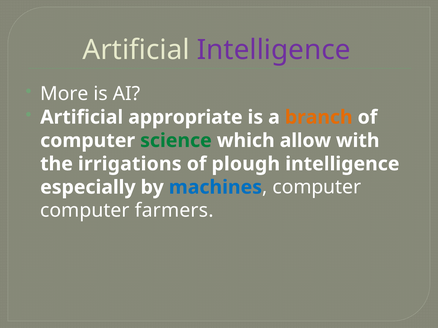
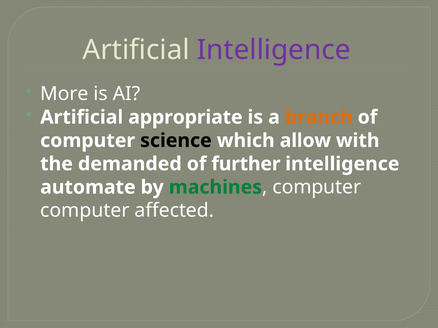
science colour: green -> black
irrigations: irrigations -> demanded
plough: plough -> further
especially: especially -> automate
machines colour: blue -> green
farmers: farmers -> affected
